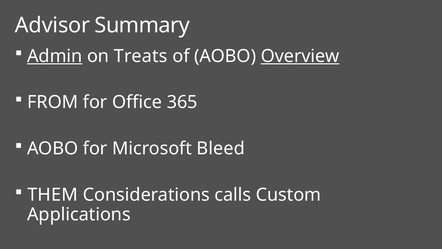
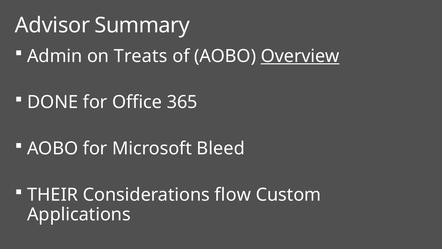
Admin underline: present -> none
FROM: FROM -> DONE
THEM: THEM -> THEIR
calls: calls -> flow
